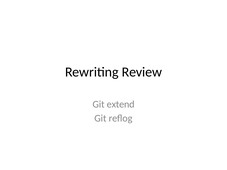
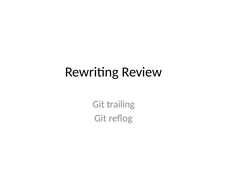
extend: extend -> trailing
